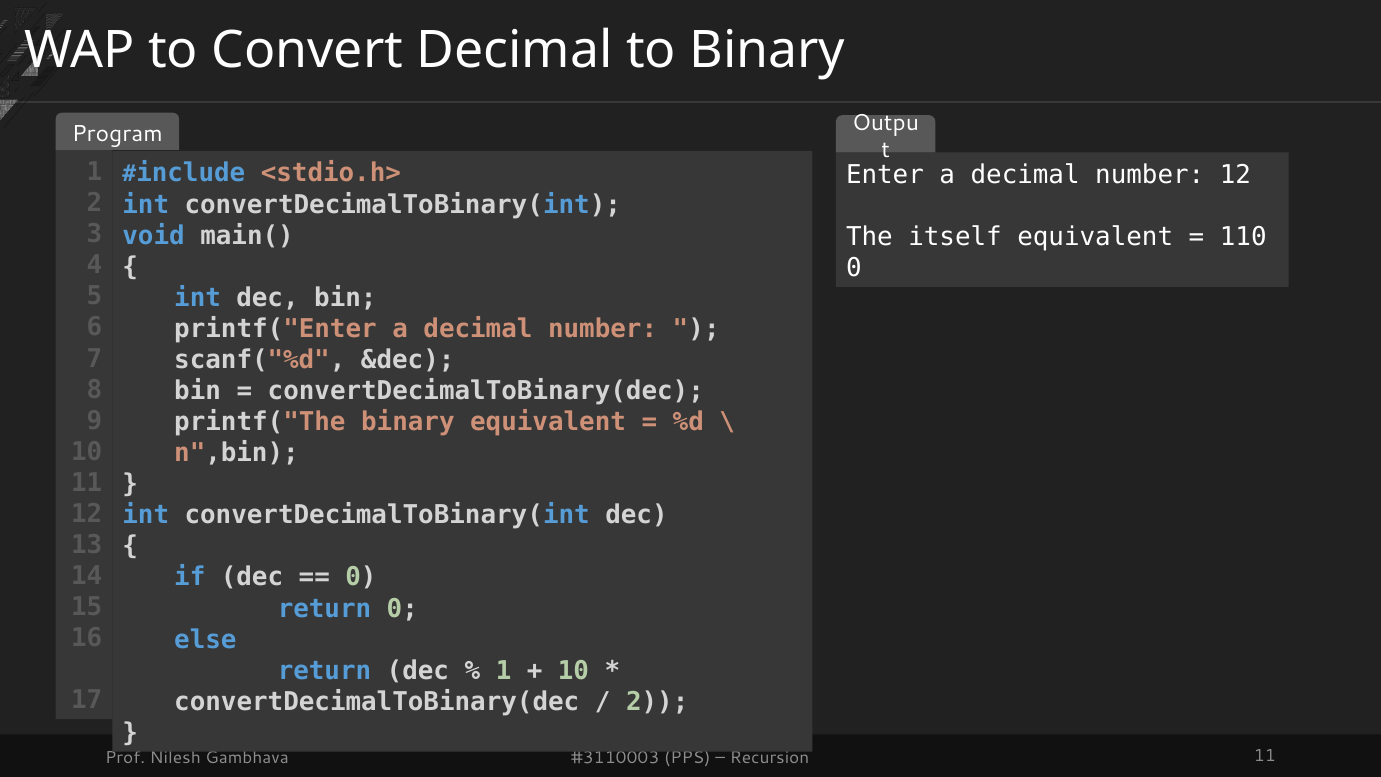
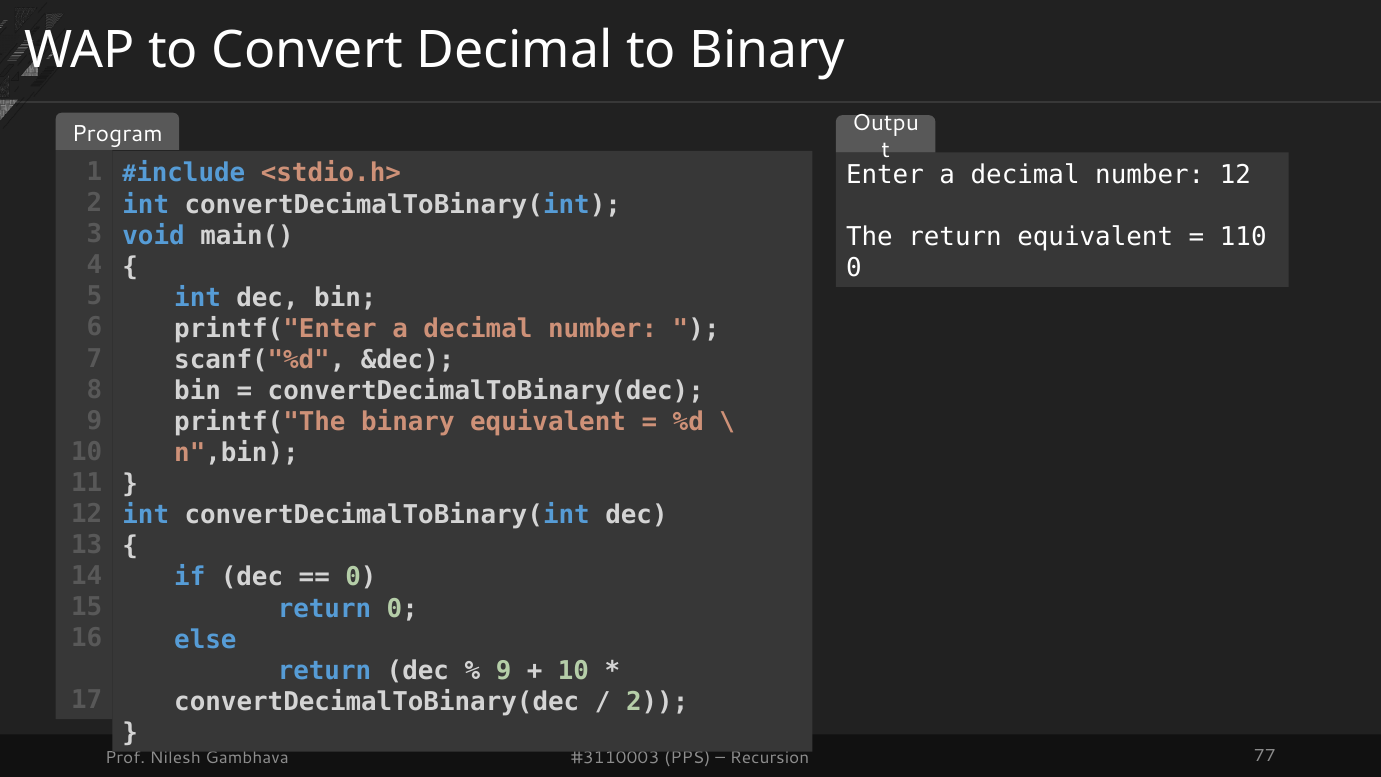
The itself: itself -> return
1 at (504, 671): 1 -> 9
11 at (1265, 756): 11 -> 77
